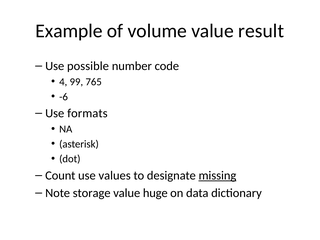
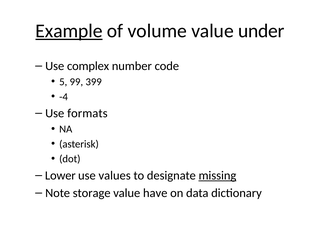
Example underline: none -> present
result: result -> under
possible: possible -> complex
4: 4 -> 5
765: 765 -> 399
-6: -6 -> -4
Count: Count -> Lower
huge: huge -> have
